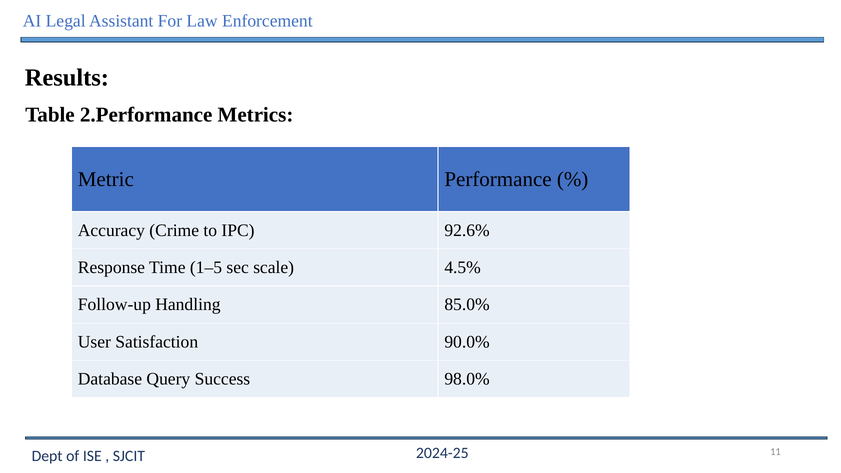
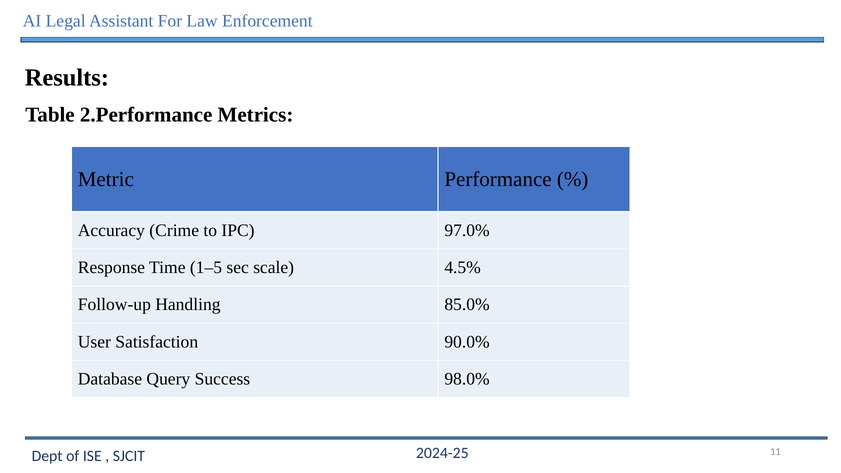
92.6%: 92.6% -> 97.0%
